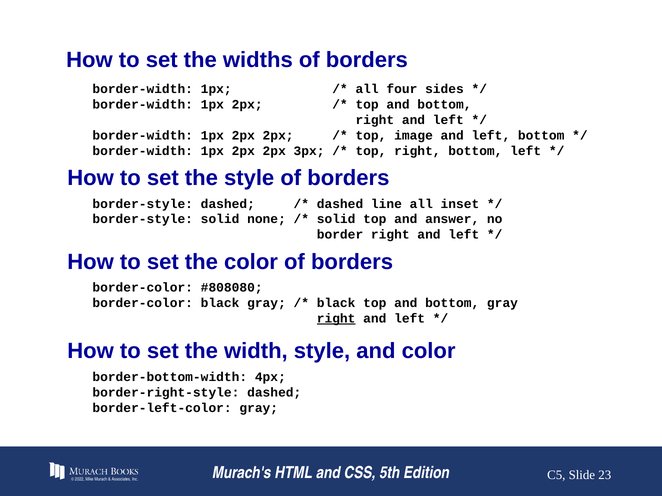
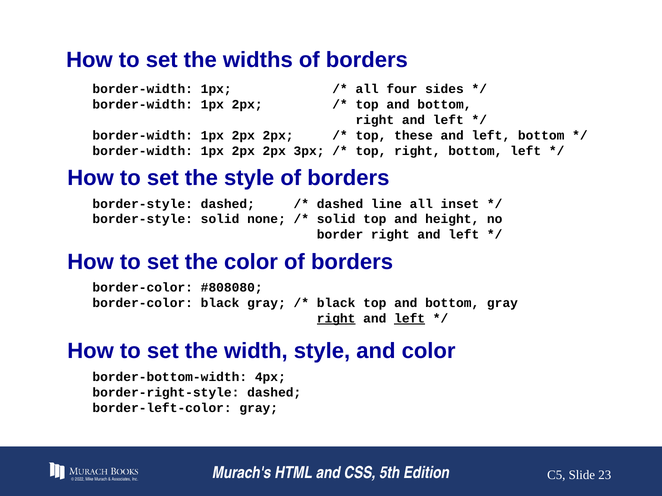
image: image -> these
answer: answer -> height
left at (410, 319) underline: none -> present
